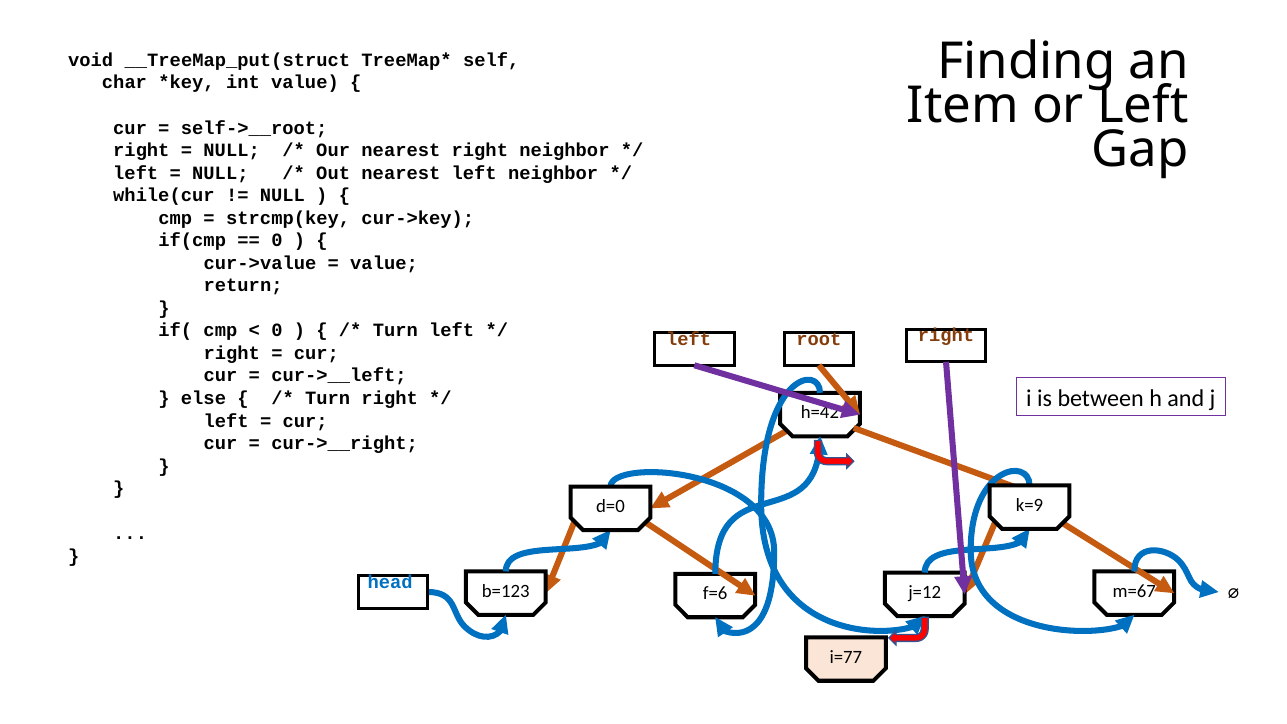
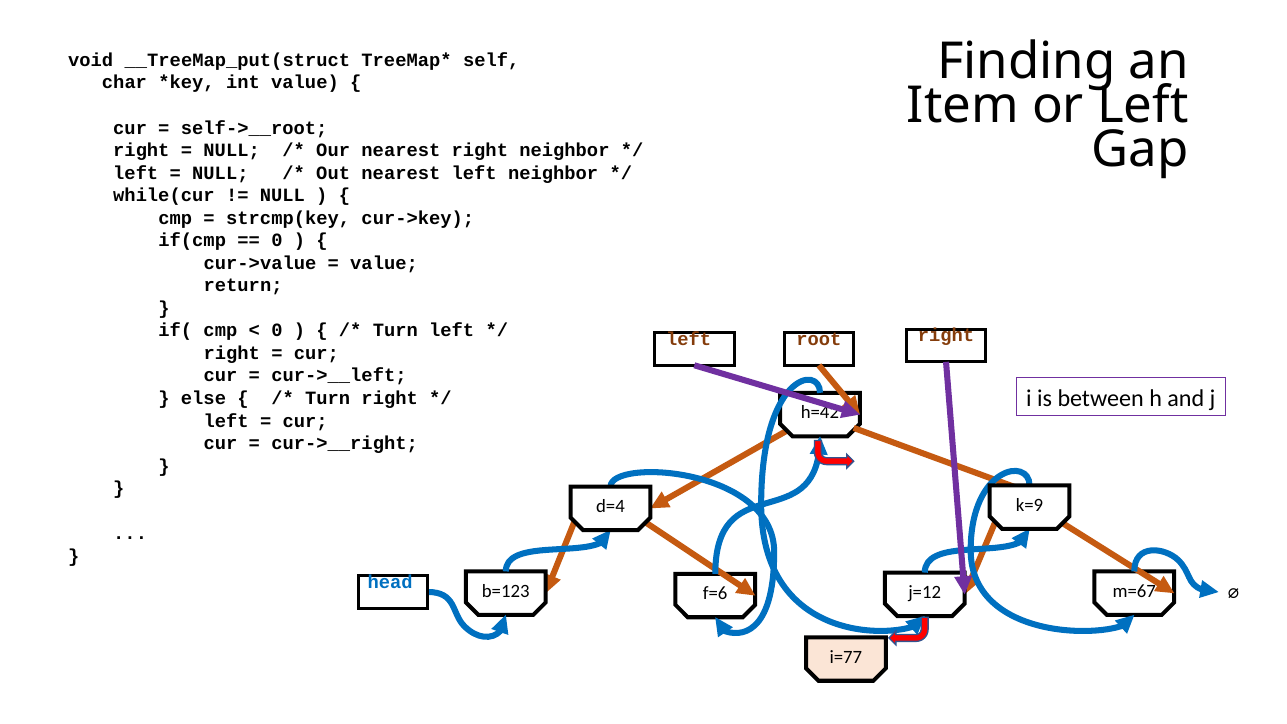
d=0: d=0 -> d=4
